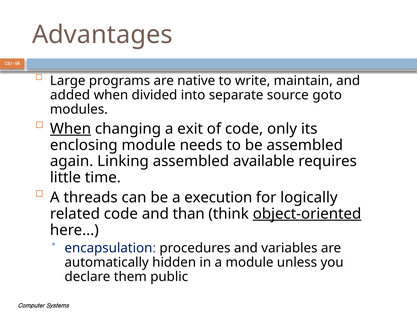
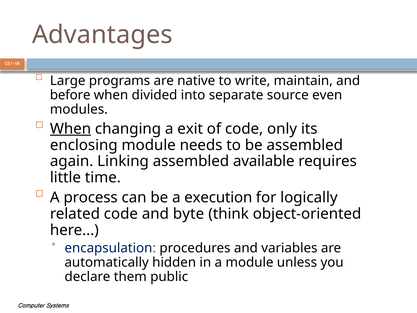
added: added -> before
goto: goto -> even
threads: threads -> process
than: than -> byte
object-oriented underline: present -> none
